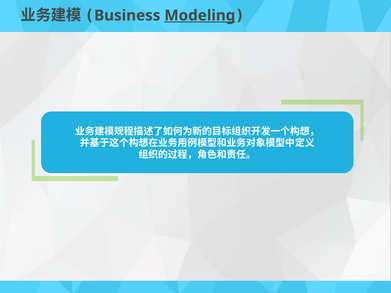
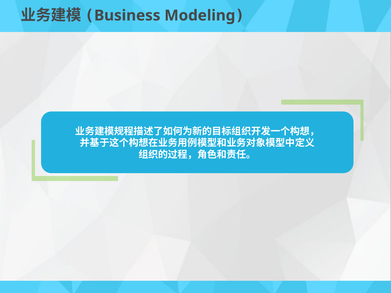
Modeling underline: present -> none
